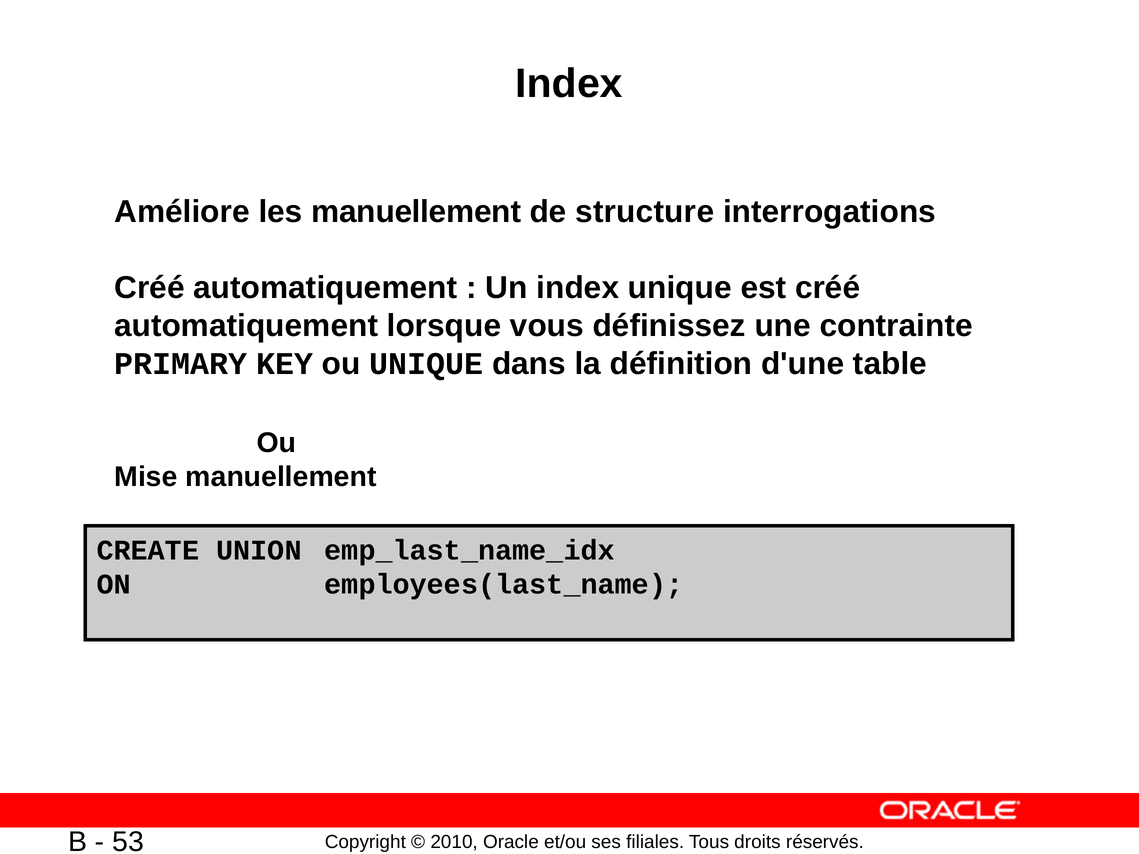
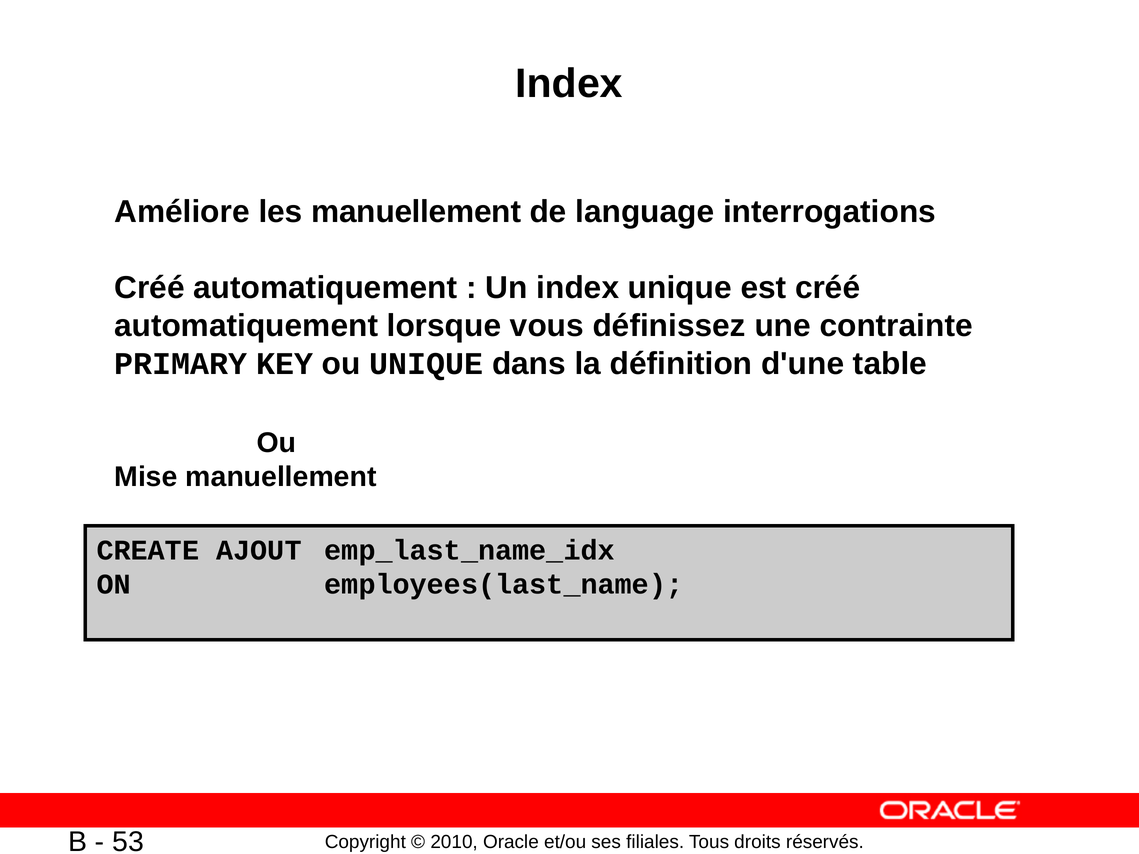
structure: structure -> language
UNION: UNION -> AJOUT
